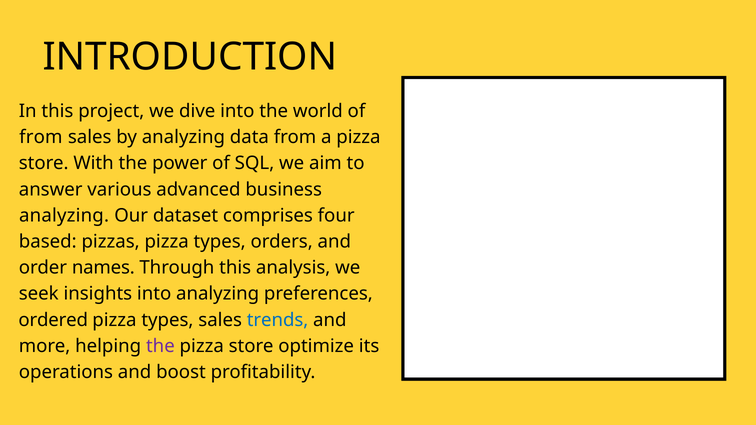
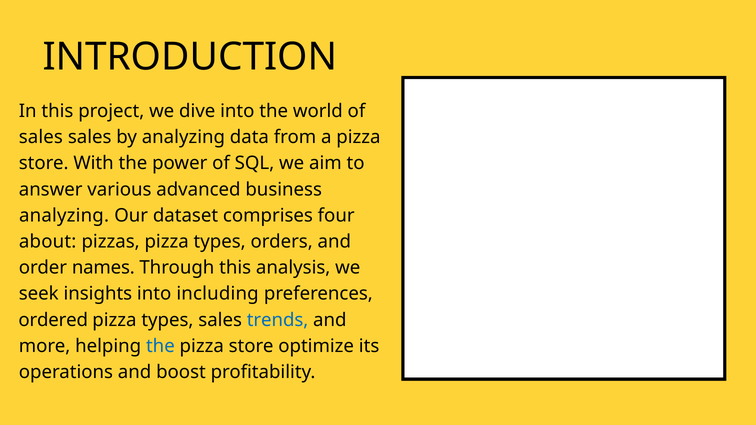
from at (41, 137): from -> sales
based: based -> about
into analyzing: analyzing -> including
the at (160, 346) colour: purple -> blue
